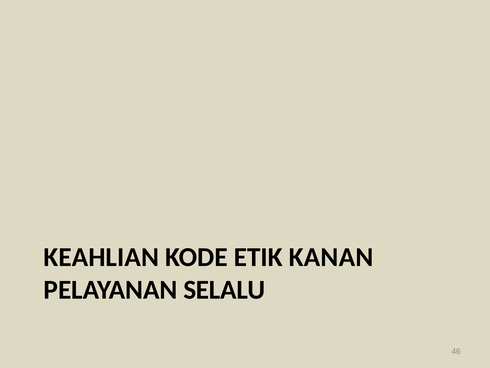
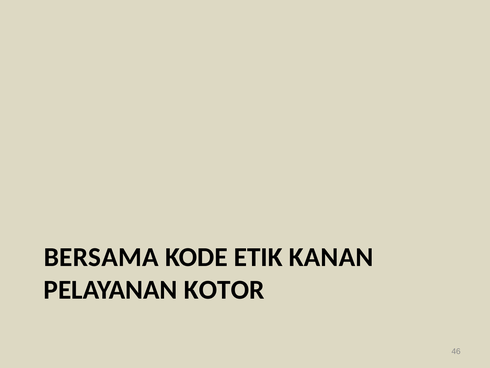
KEAHLIAN: KEAHLIAN -> BERSAMA
SELALU: SELALU -> KOTOR
